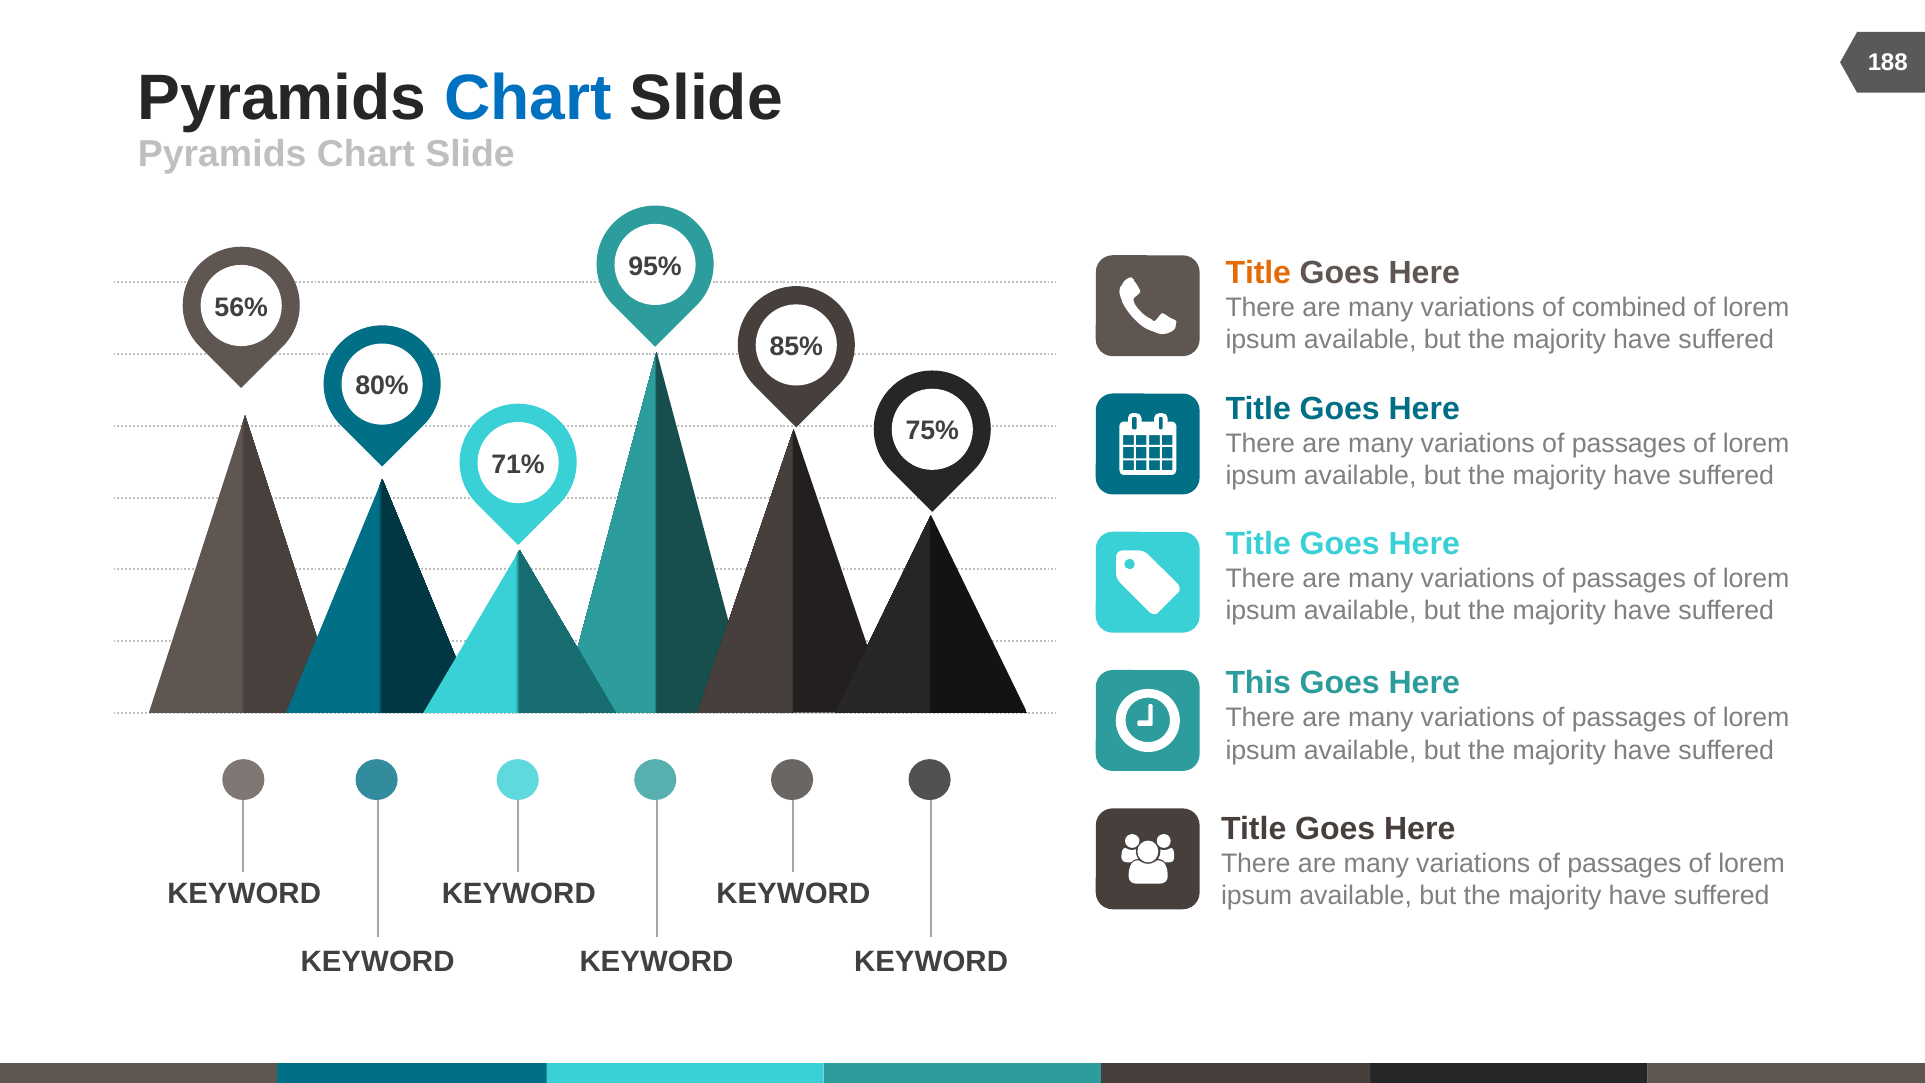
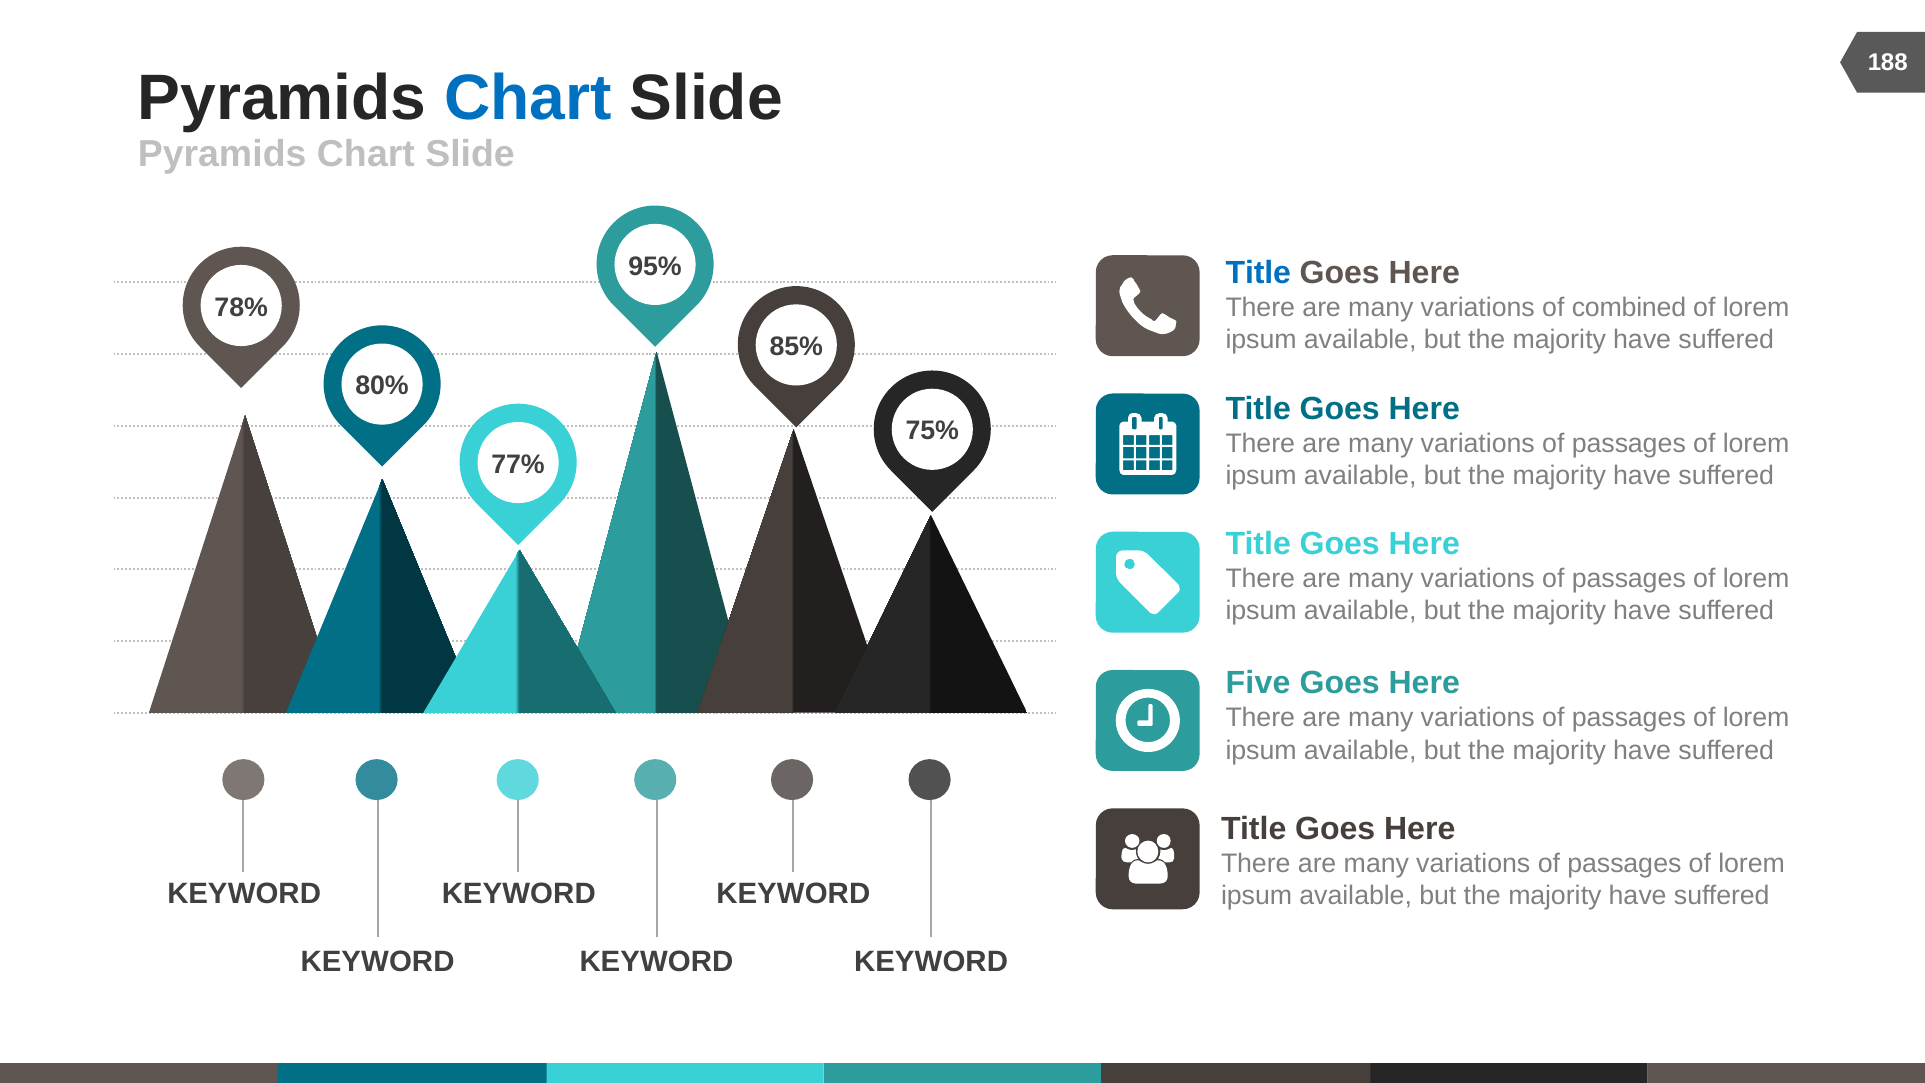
Title at (1258, 273) colour: orange -> blue
56%: 56% -> 78%
71%: 71% -> 77%
This: This -> Five
